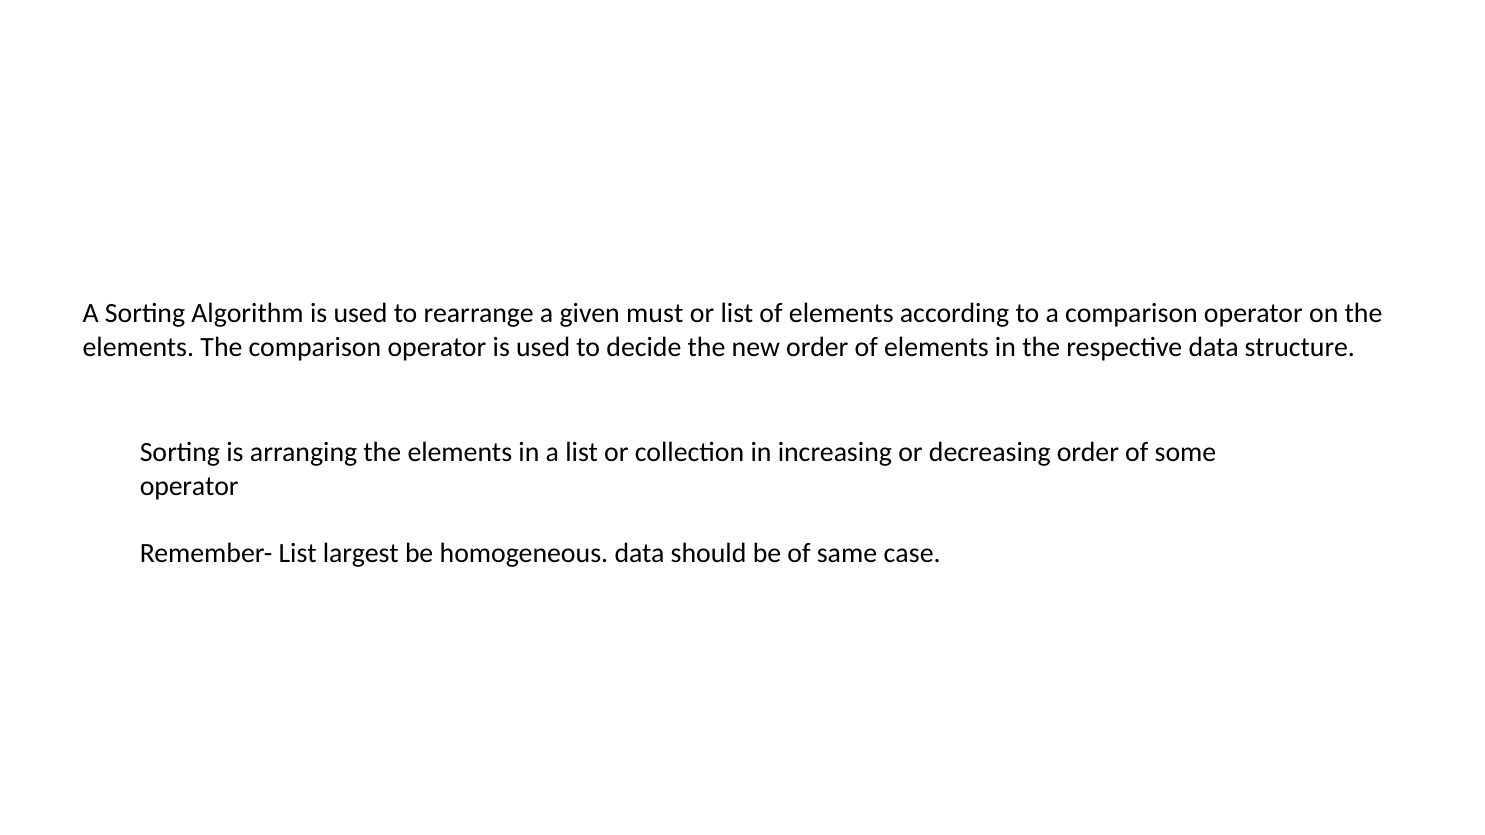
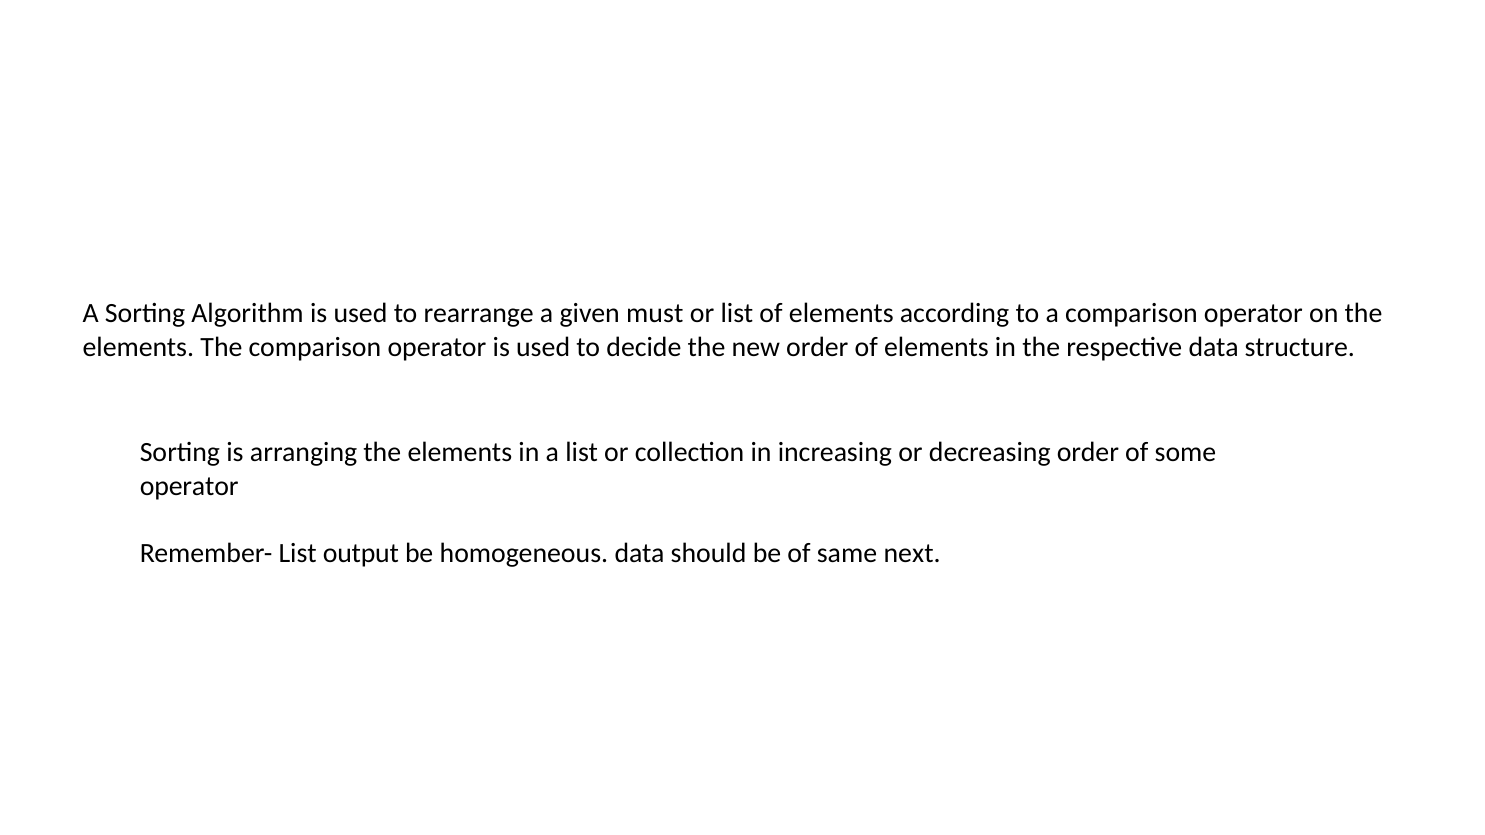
largest: largest -> output
case: case -> next
